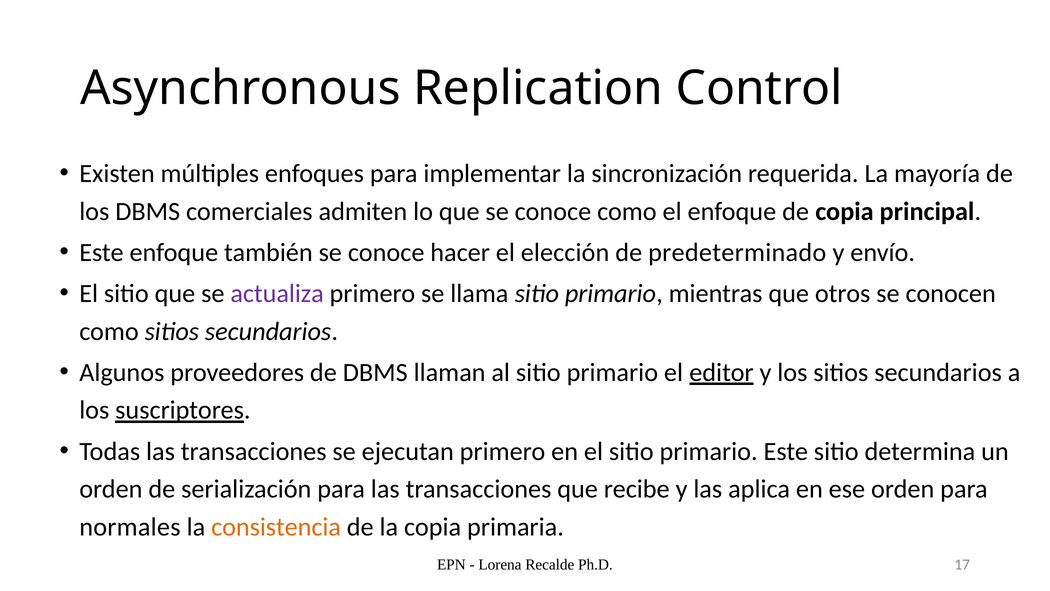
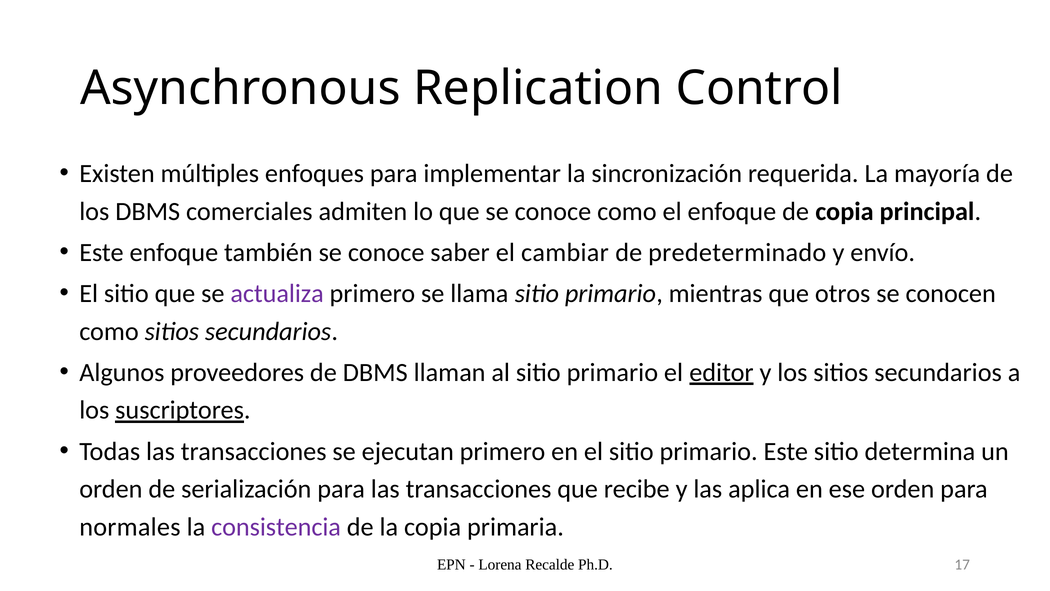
hacer: hacer -> saber
elección: elección -> cambiar
consistencia colour: orange -> purple
